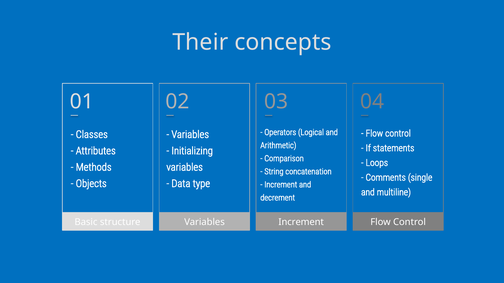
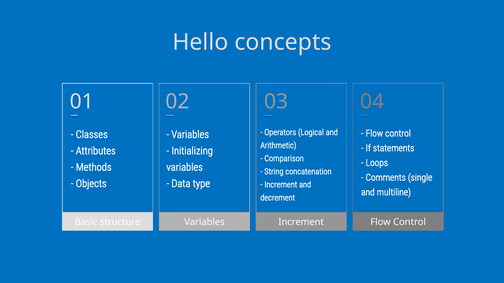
Their: Their -> Hello
